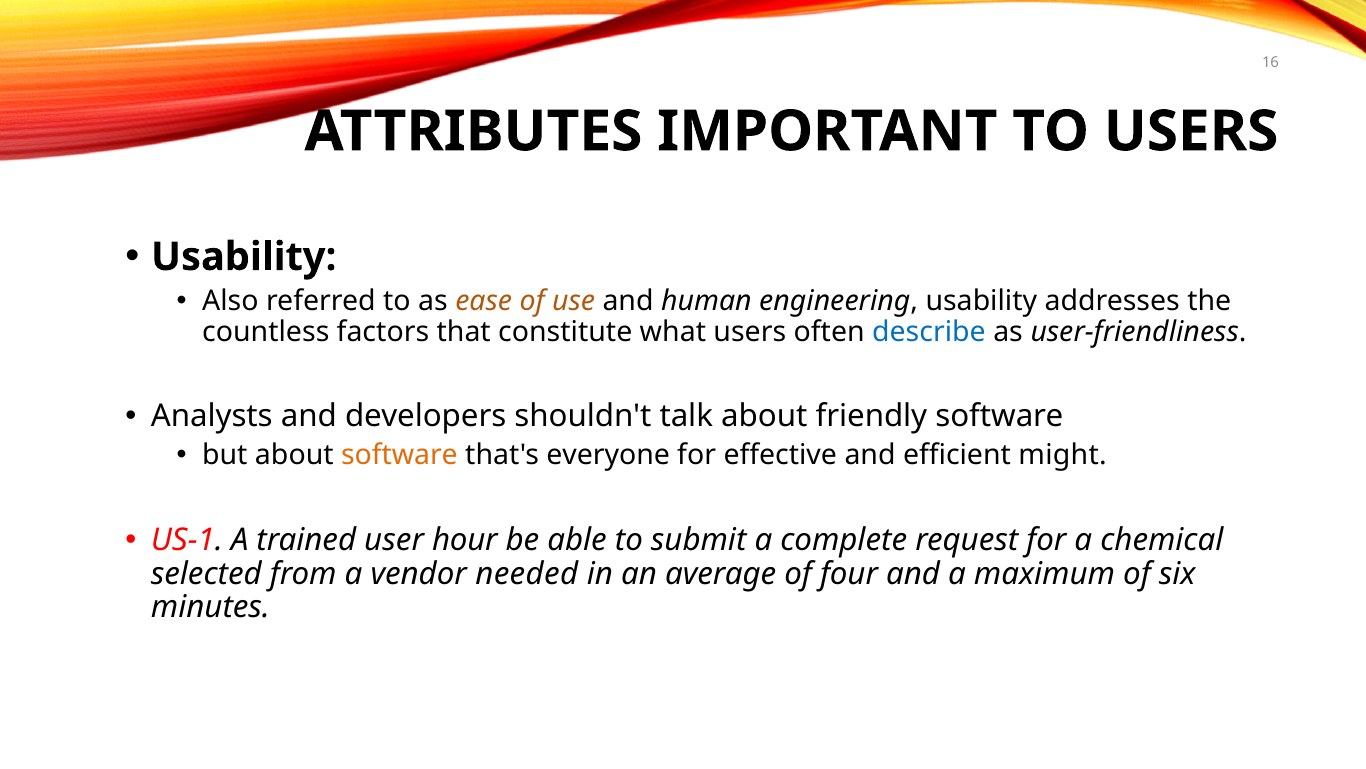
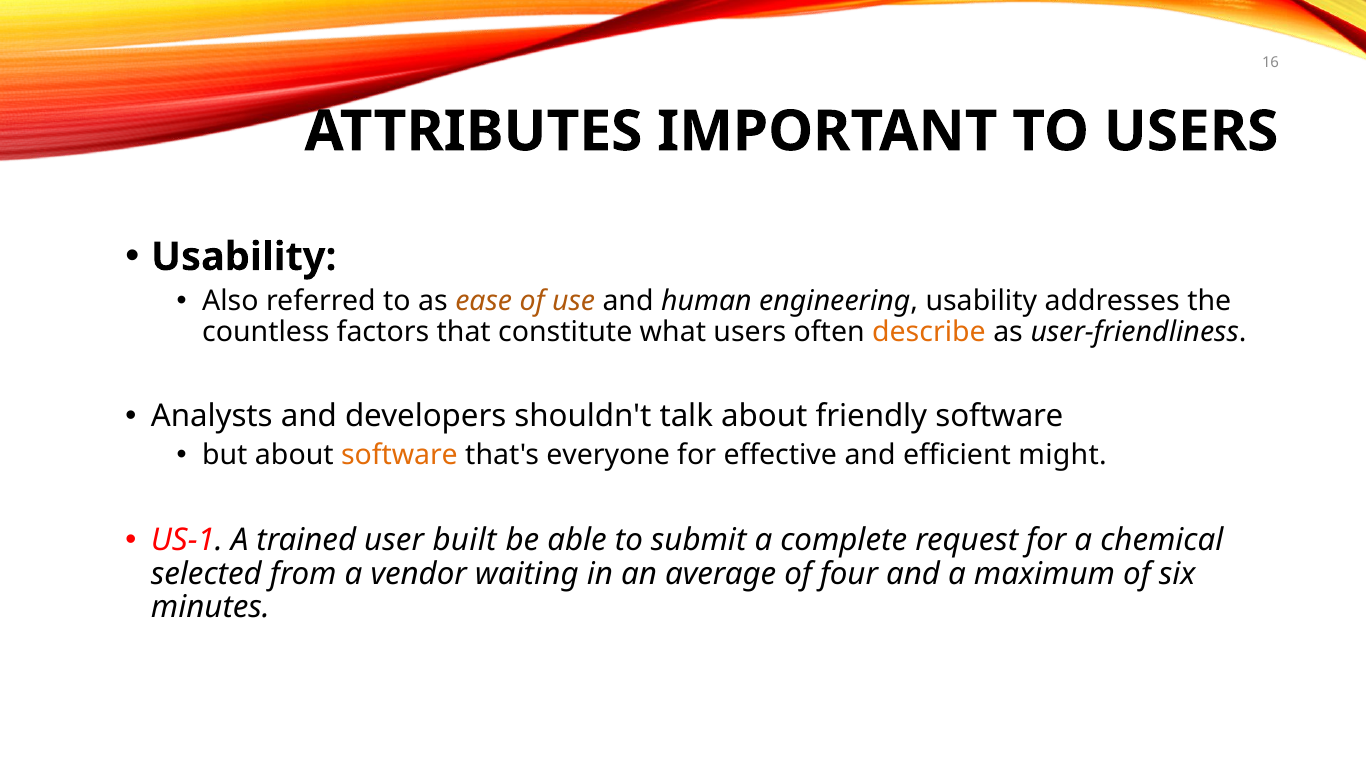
describe colour: blue -> orange
hour: hour -> built
needed: needed -> waiting
